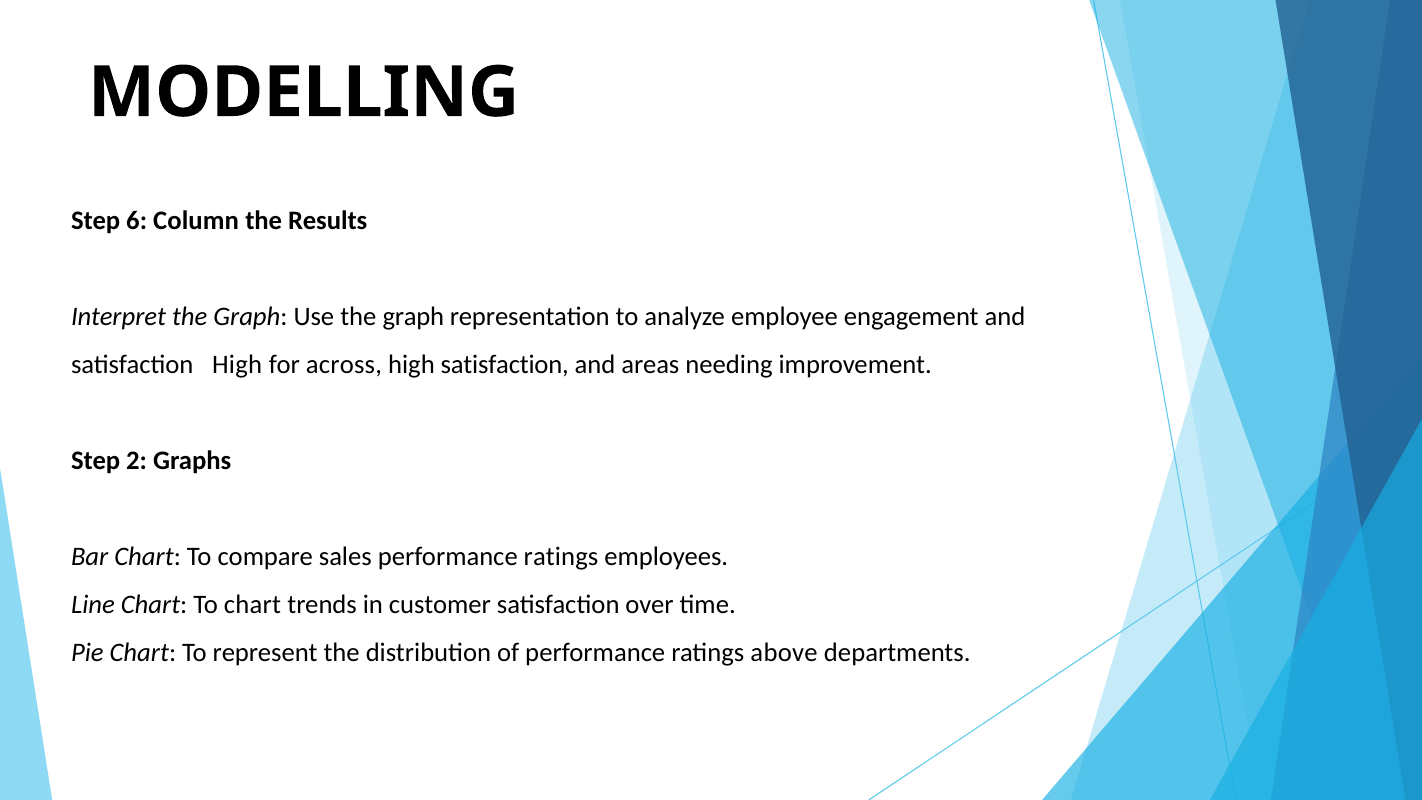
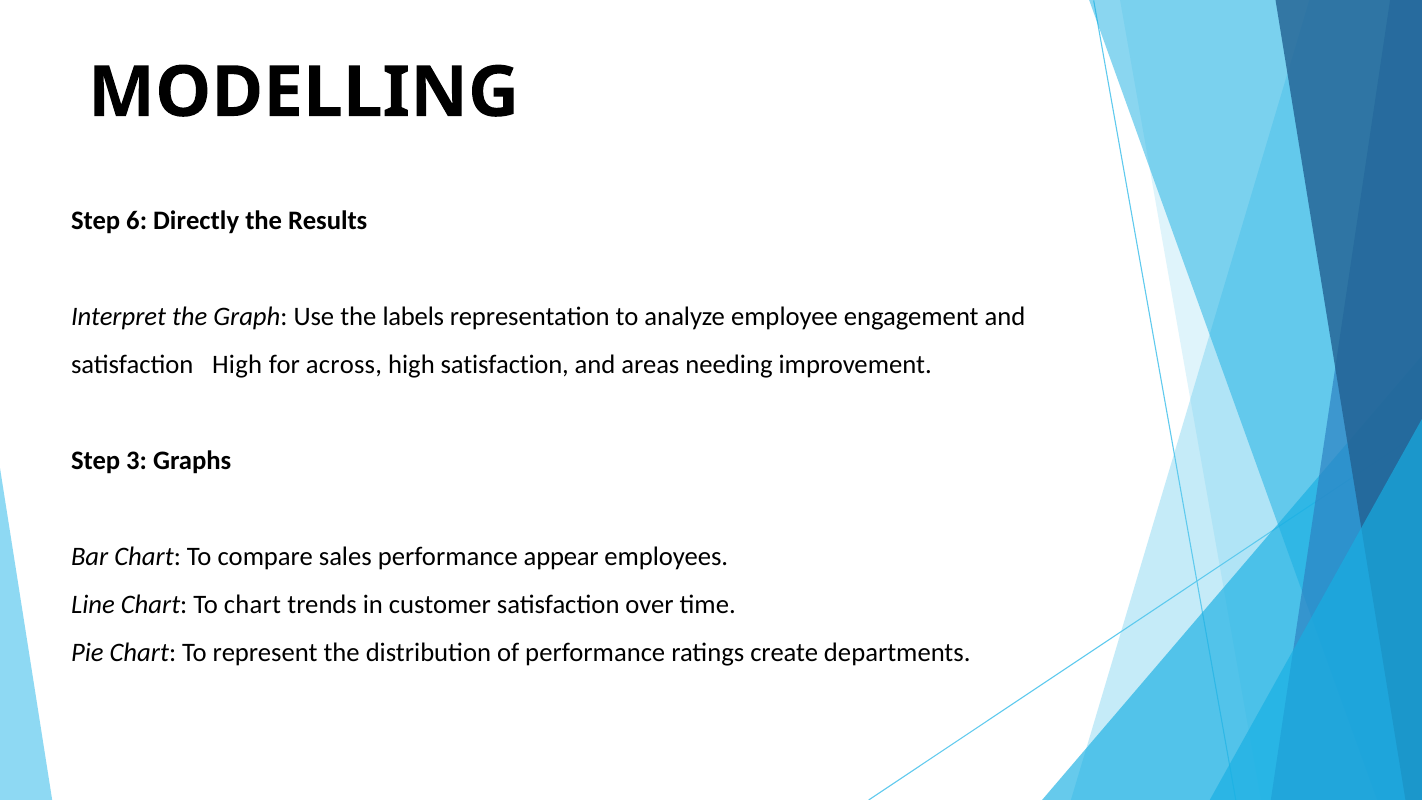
Column: Column -> Directly
Use the graph: graph -> labels
2: 2 -> 3
sales performance ratings: ratings -> appear
above: above -> create
